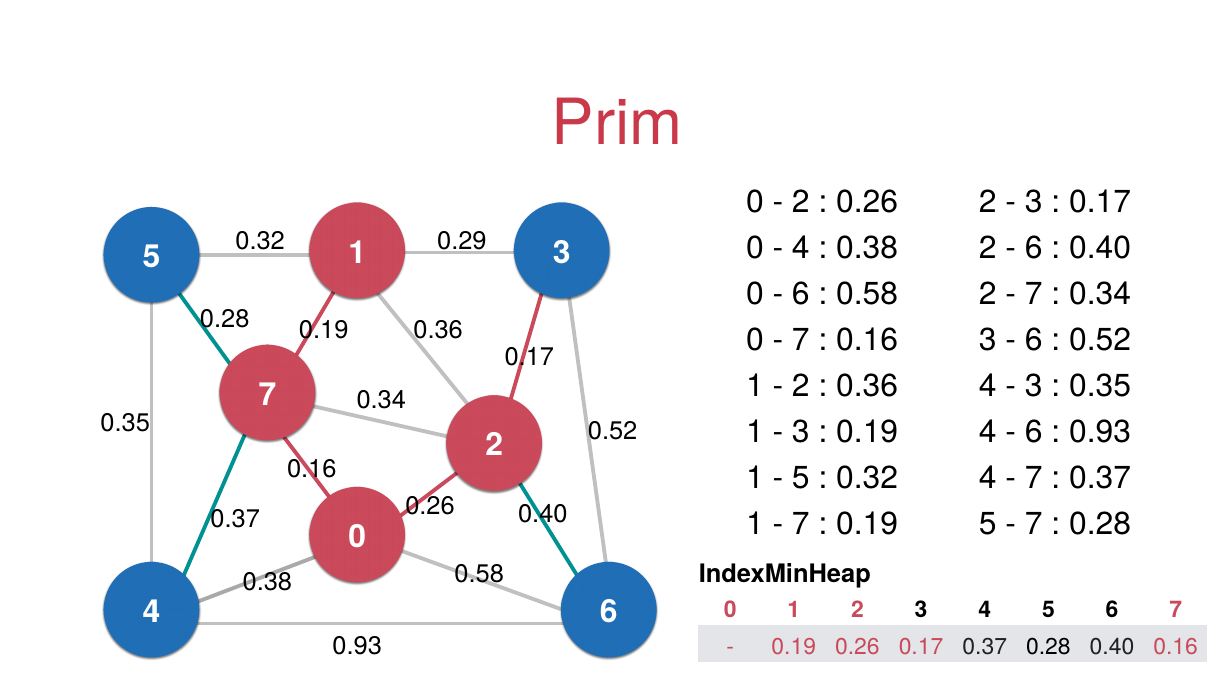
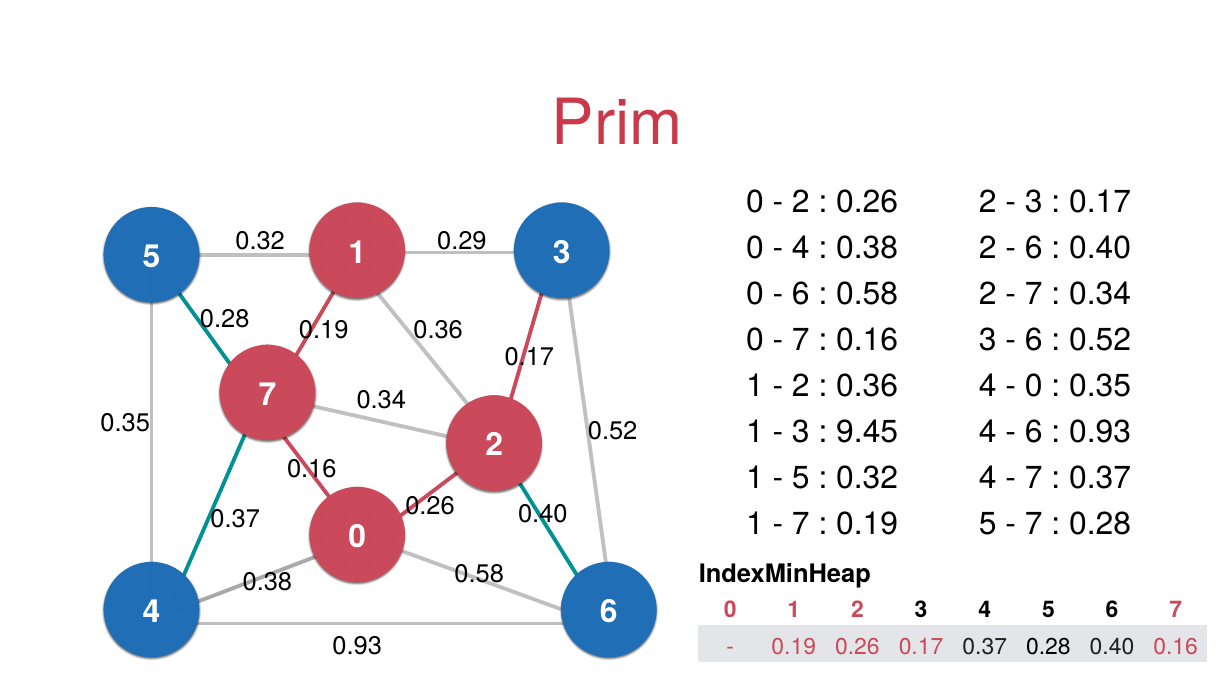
3 at (1034, 386): 3 -> 0
0.19 at (867, 432): 0.19 -> 9.45
